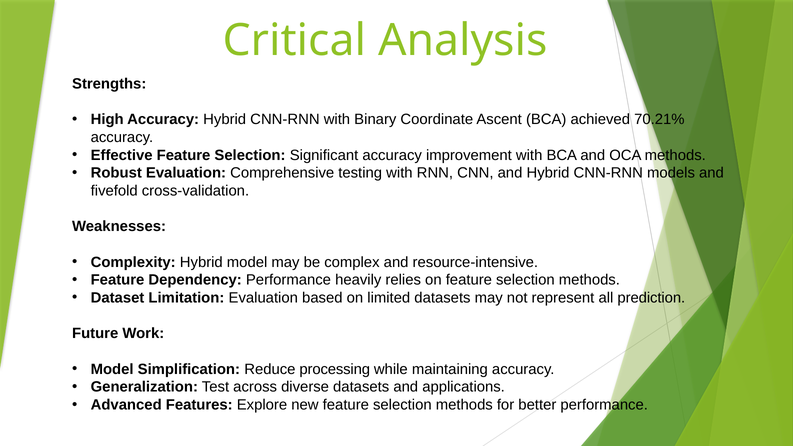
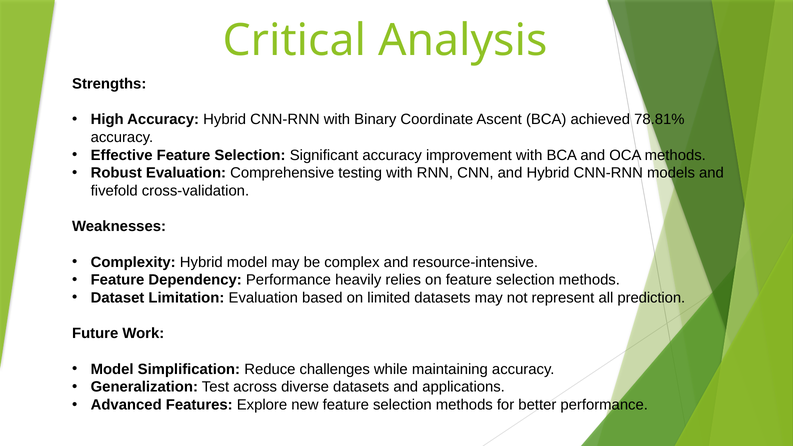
70.21%: 70.21% -> 78.81%
processing: processing -> challenges
